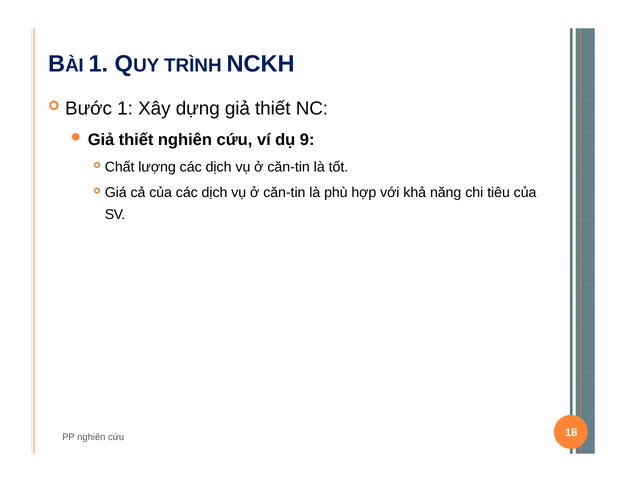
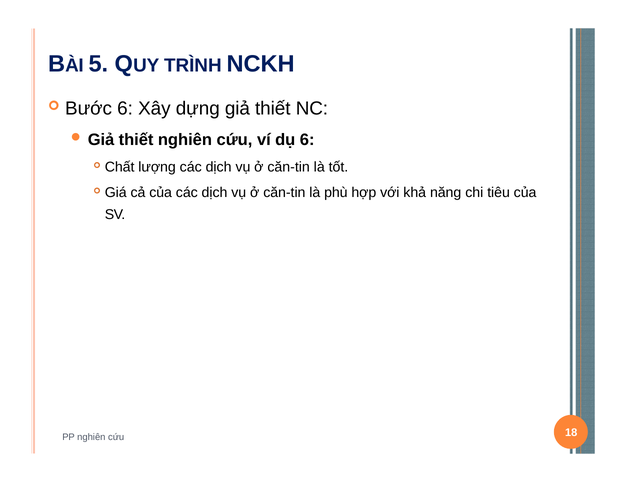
1 at (99, 64): 1 -> 5
Bước 1: 1 -> 6
dụ 9: 9 -> 6
